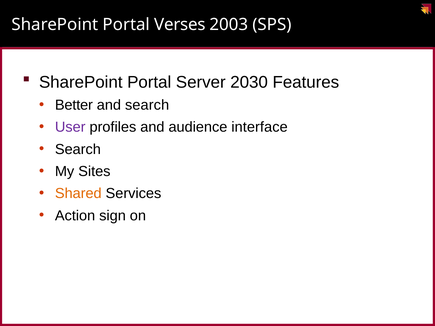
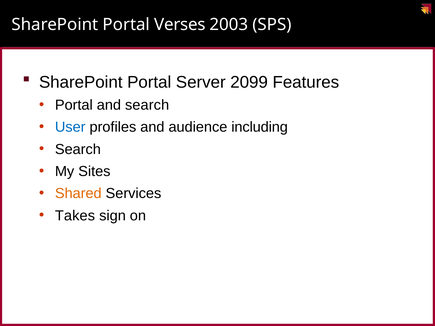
2030: 2030 -> 2099
Better at (74, 105): Better -> Portal
User colour: purple -> blue
interface: interface -> including
Action: Action -> Takes
